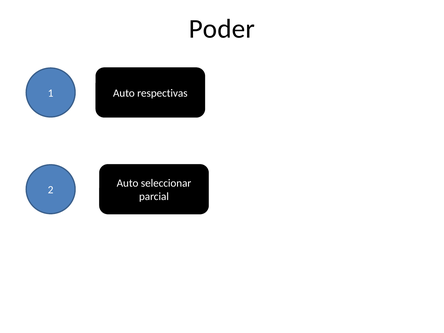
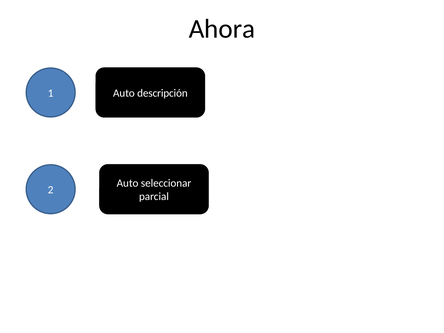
Poder: Poder -> Ahora
respectivas: respectivas -> descripción
